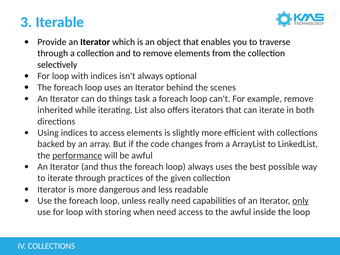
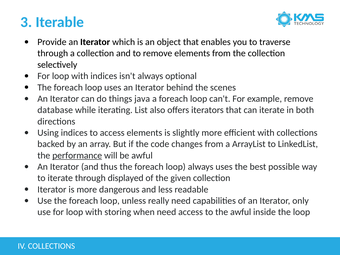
task: task -> java
inherited: inherited -> database
practices: practices -> displayed
only underline: present -> none
